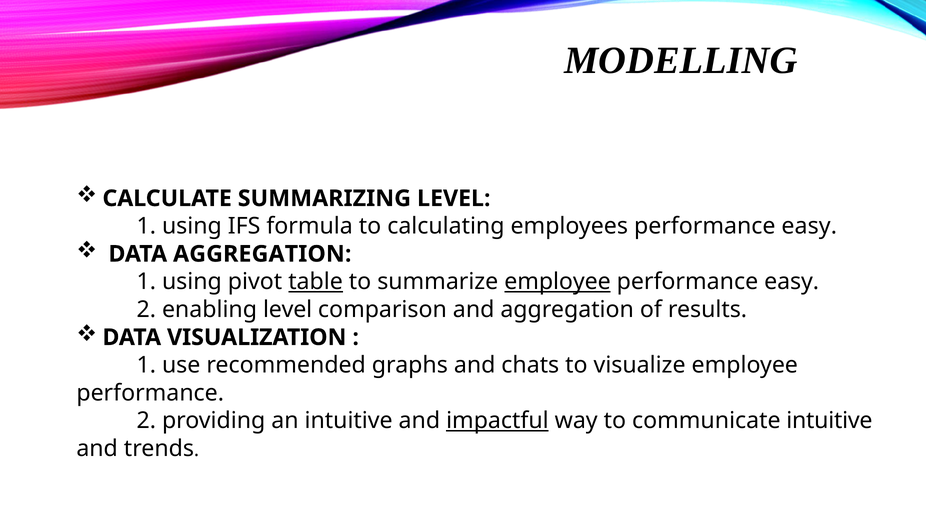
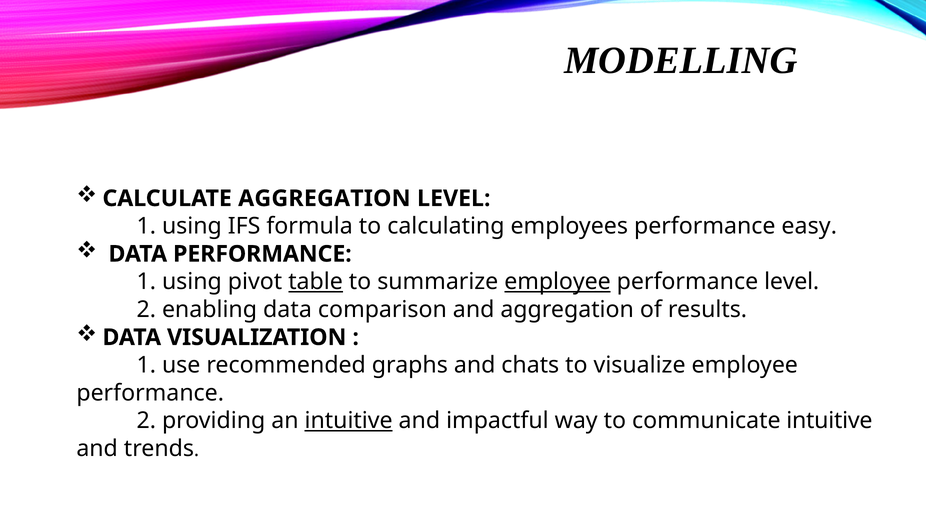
CALCULATE SUMMARIZING: SUMMARIZING -> AGGREGATION
DATA AGGREGATION: AGGREGATION -> PERFORMANCE
easy at (792, 282): easy -> level
enabling level: level -> data
intuitive at (349, 421) underline: none -> present
impactful underline: present -> none
